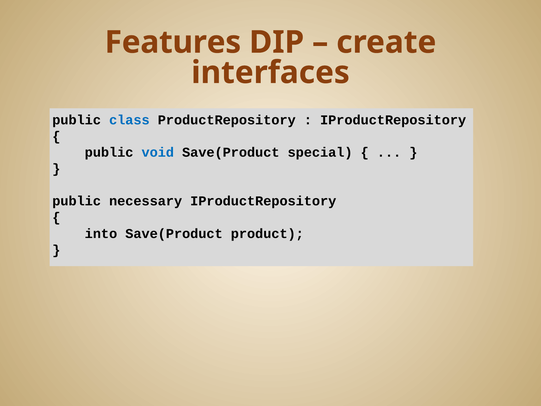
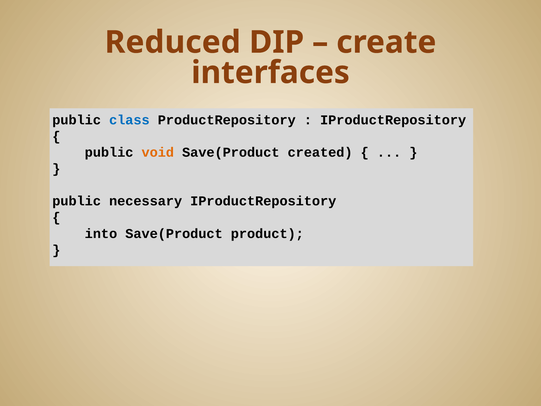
Features: Features -> Reduced
void colour: blue -> orange
special: special -> created
